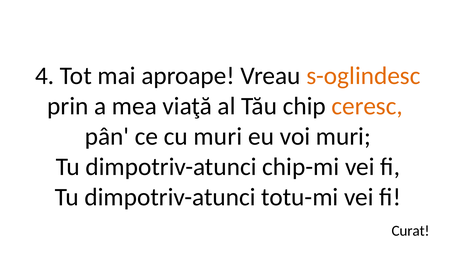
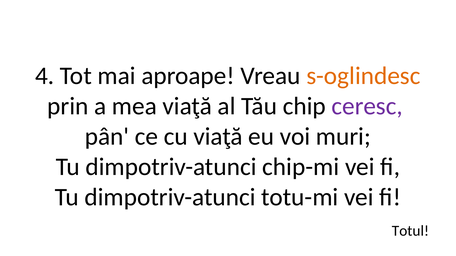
ceresc colour: orange -> purple
cu muri: muri -> viaţă
Curat: Curat -> Totul
